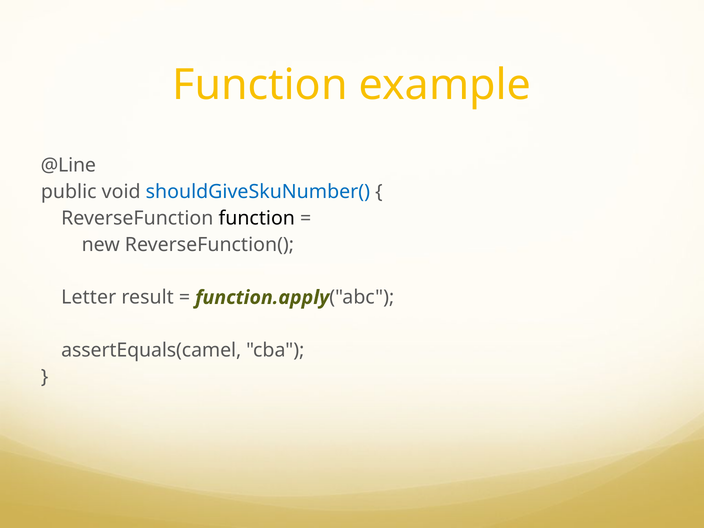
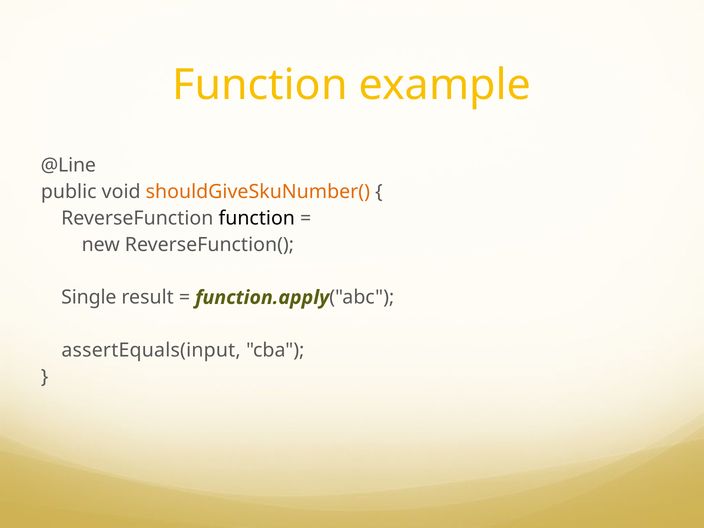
shouldGiveSkuNumber( colour: blue -> orange
Letter: Letter -> Single
assertEquals(camel: assertEquals(camel -> assertEquals(input
